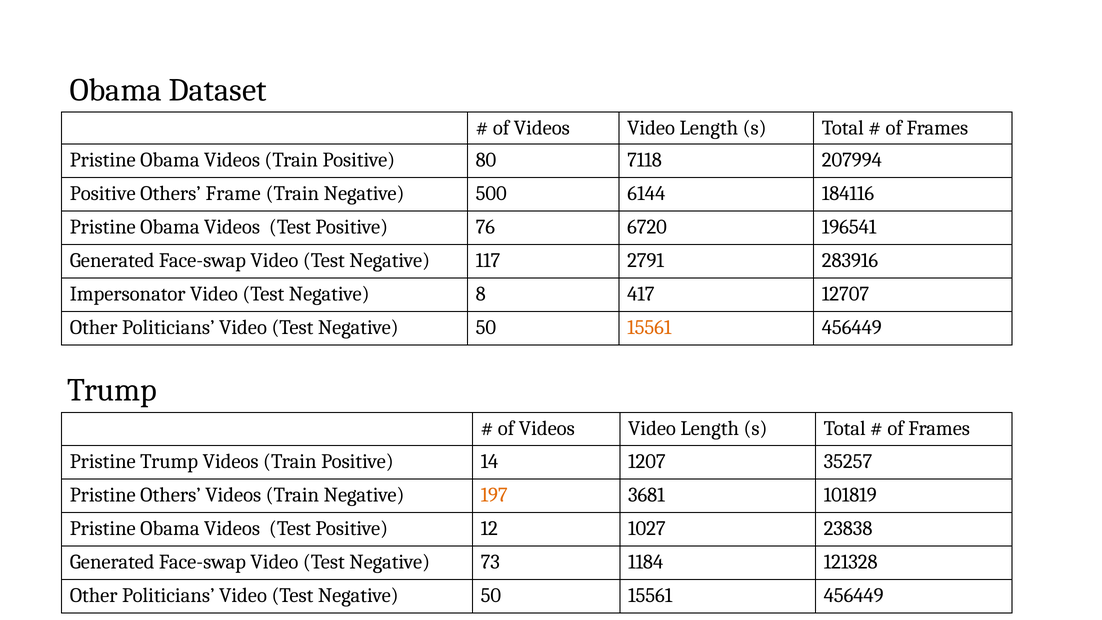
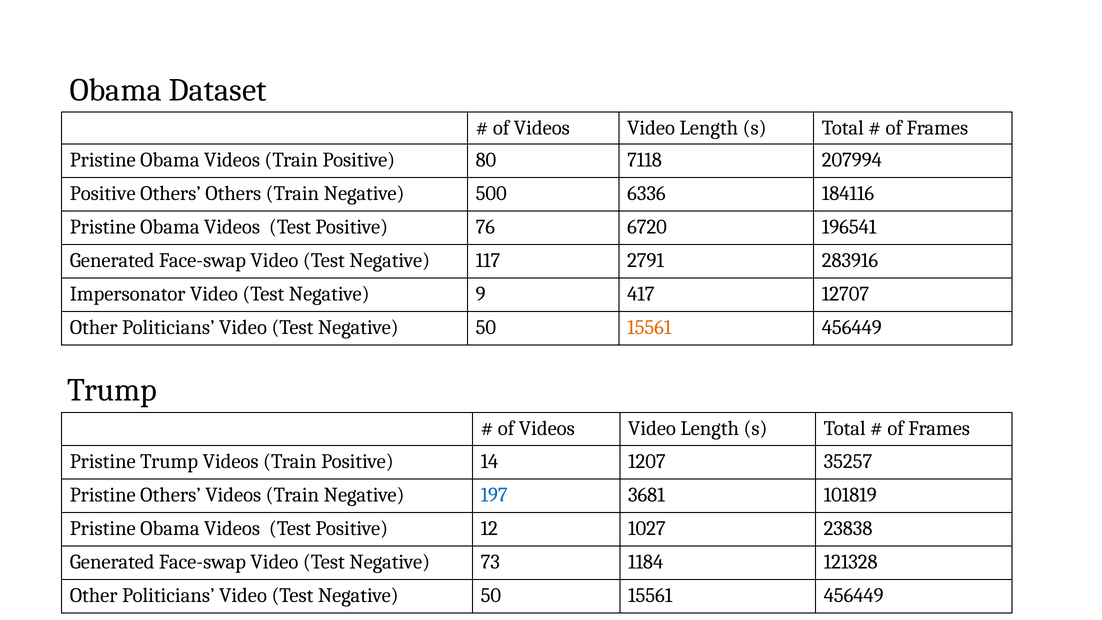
Others Frame: Frame -> Others
6144: 6144 -> 6336
8: 8 -> 9
197 colour: orange -> blue
